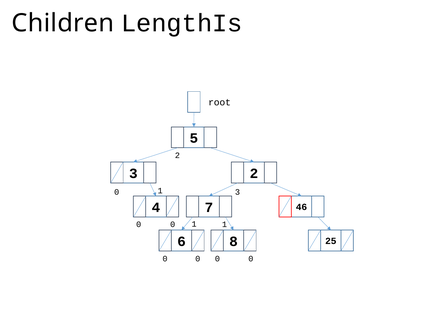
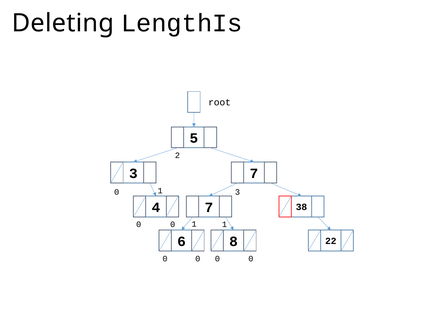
Children: Children -> Deleting
3 2: 2 -> 7
46: 46 -> 38
25: 25 -> 22
